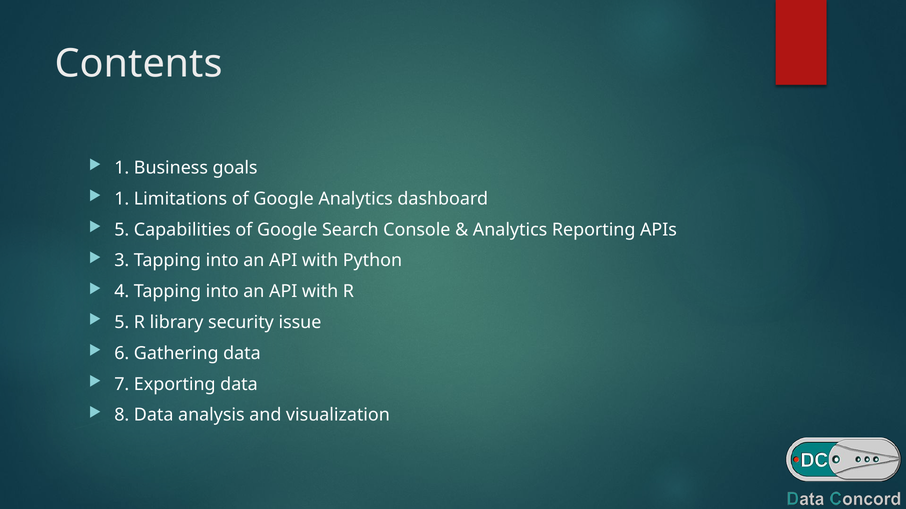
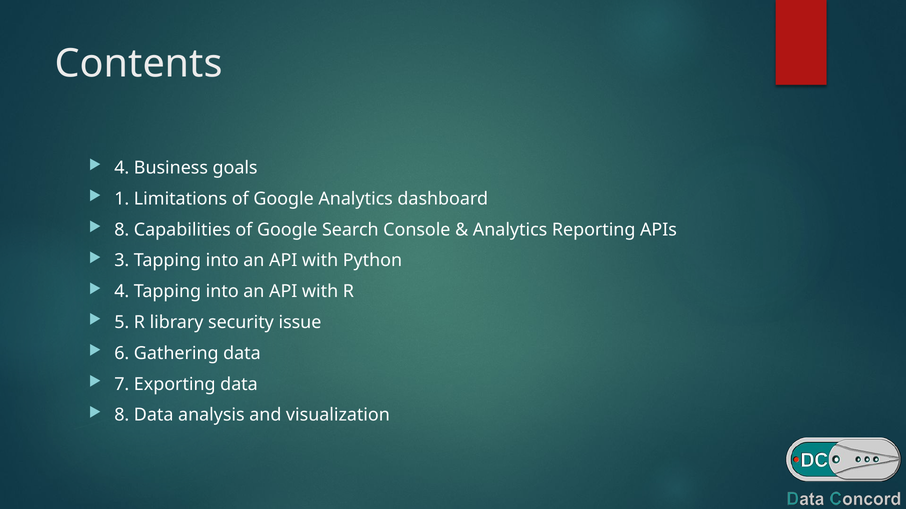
1 at (122, 168): 1 -> 4
5 at (122, 230): 5 -> 8
